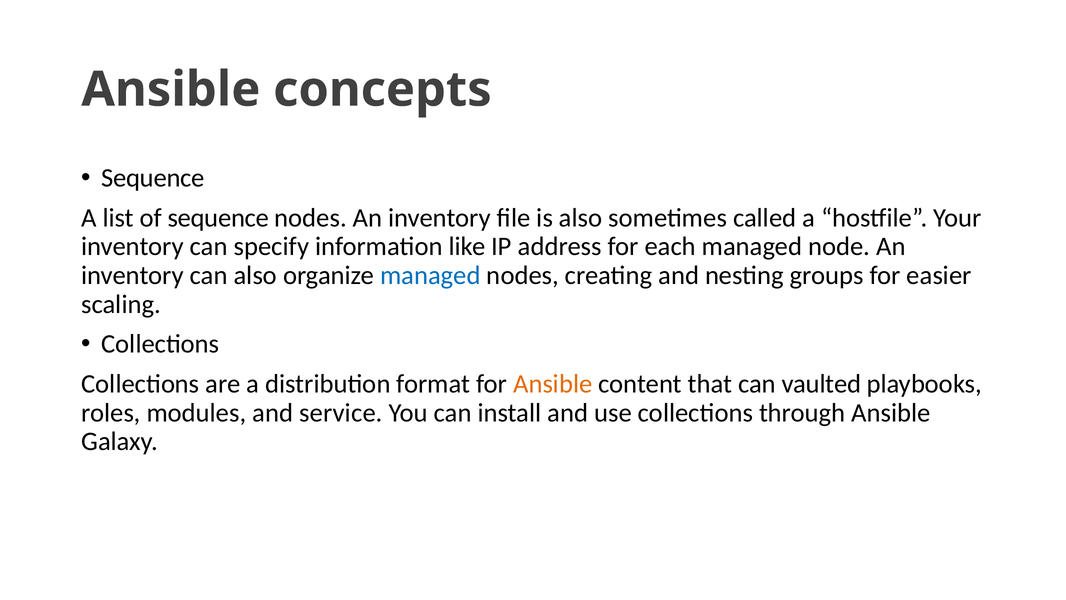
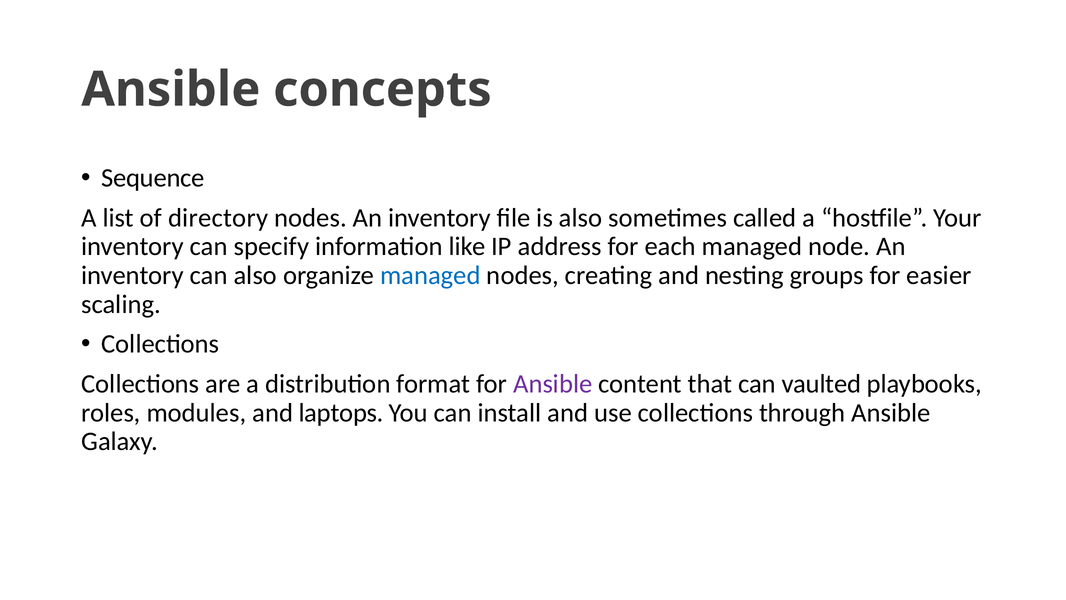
of sequence: sequence -> directory
Ansible at (553, 384) colour: orange -> purple
service: service -> laptops
